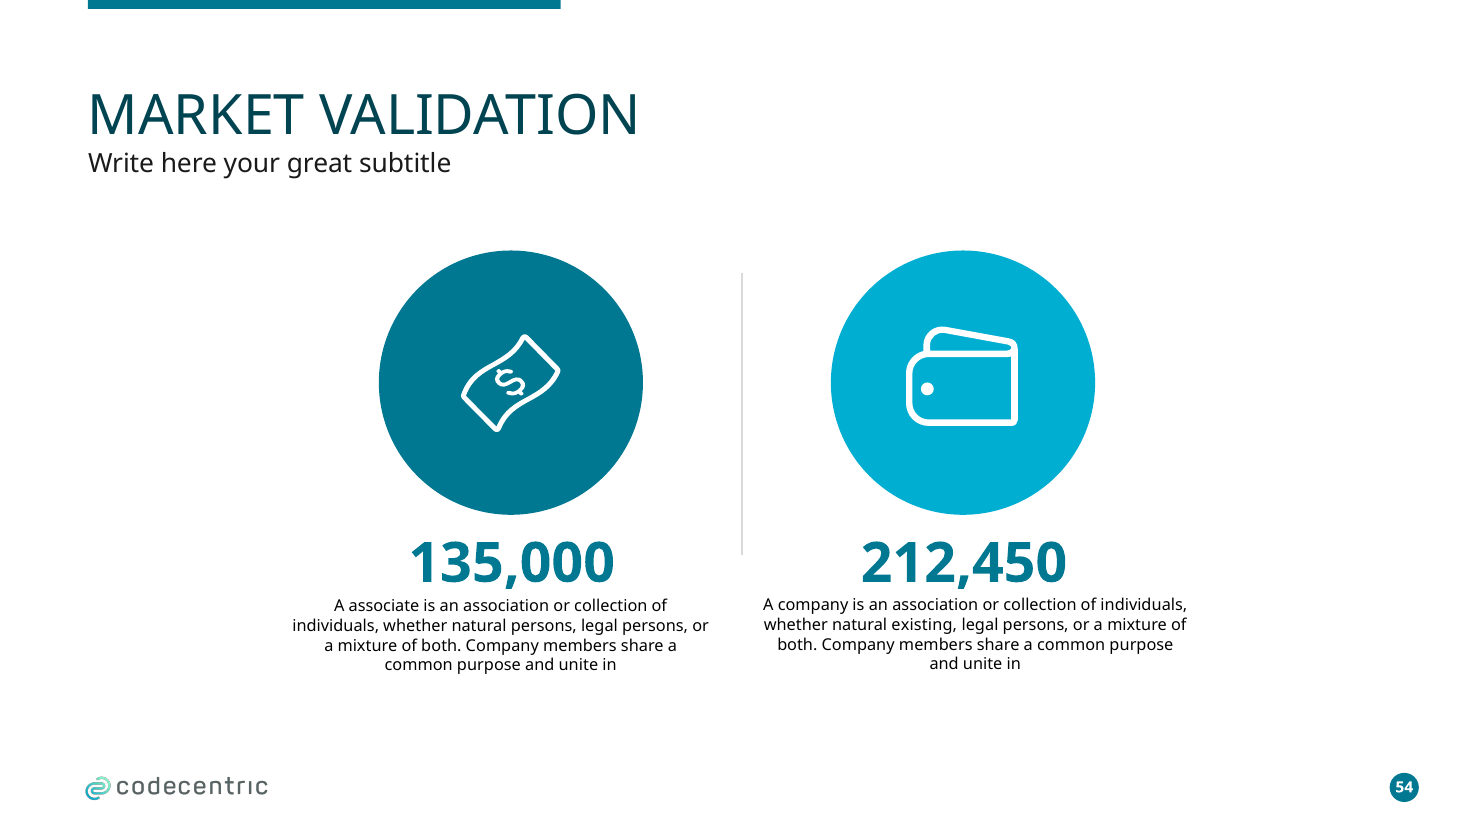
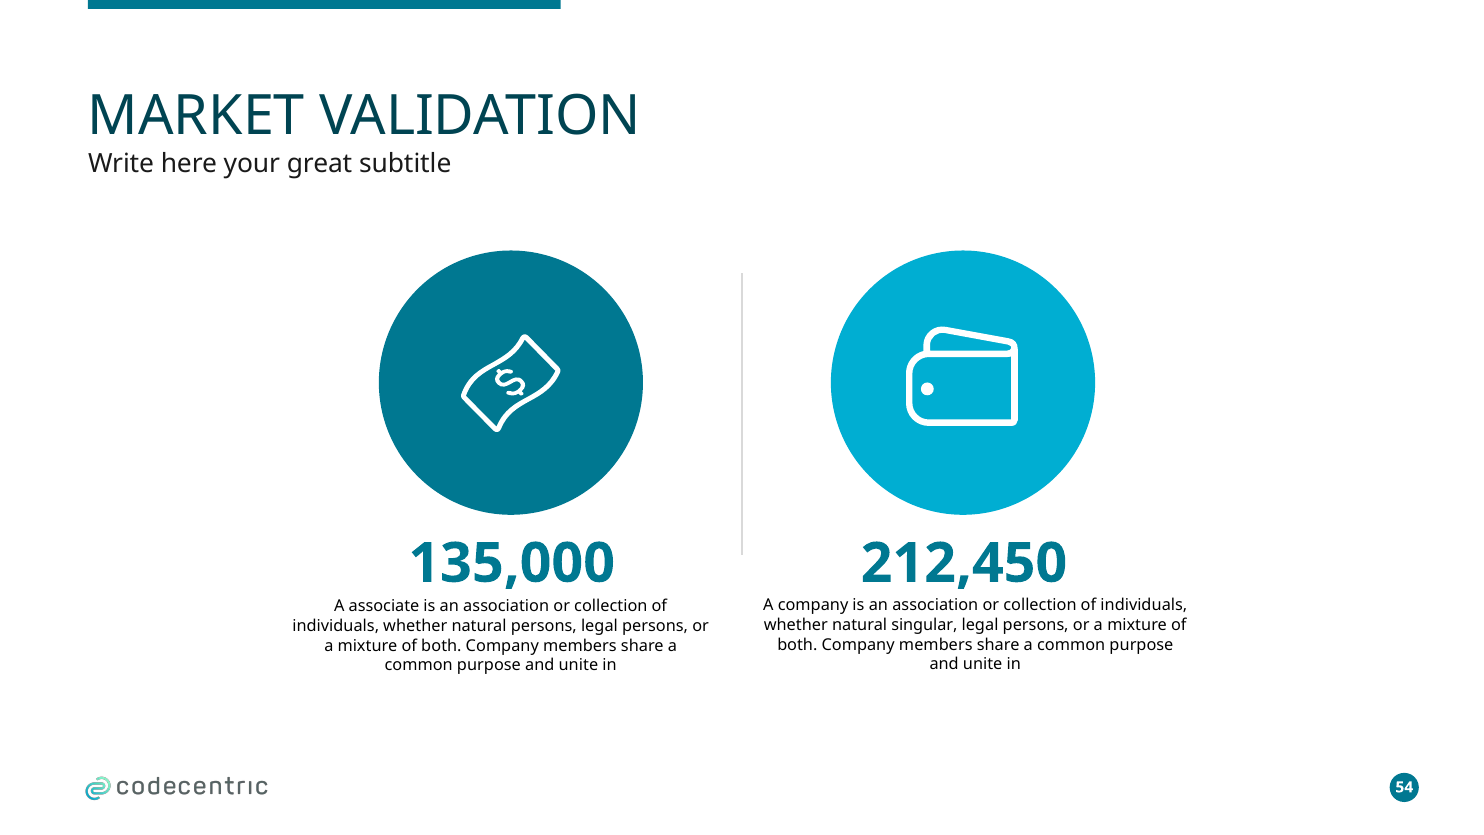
existing: existing -> singular
